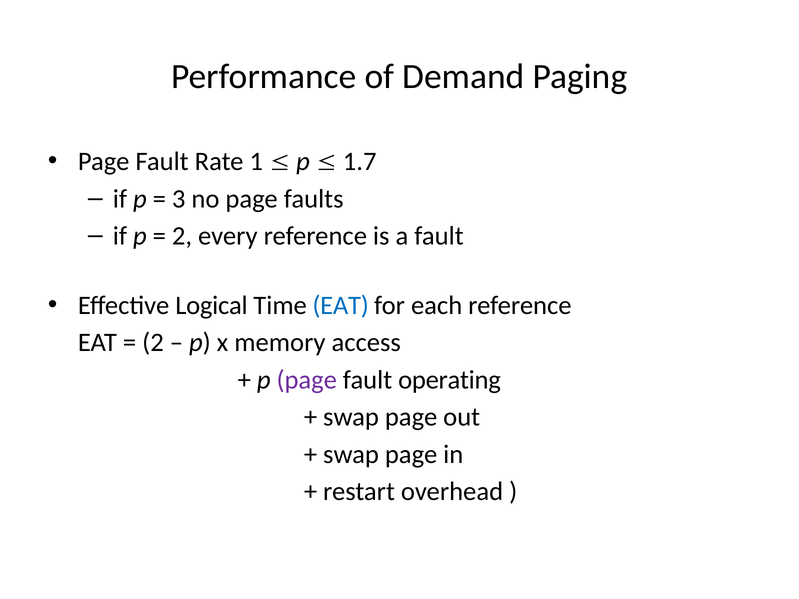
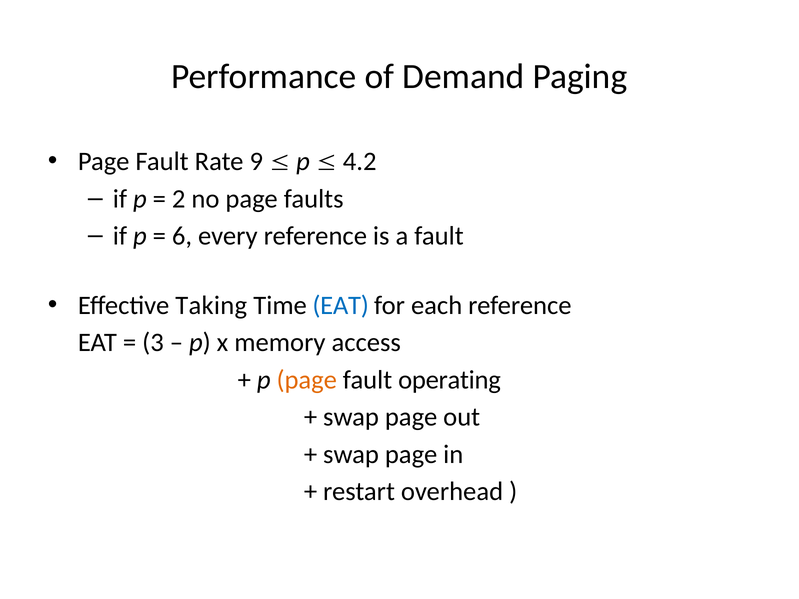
1: 1 -> 9
1.7: 1.7 -> 4.2
3: 3 -> 2
2 at (182, 236): 2 -> 6
Logical: Logical -> Taking
2 at (153, 343): 2 -> 3
page at (307, 380) colour: purple -> orange
